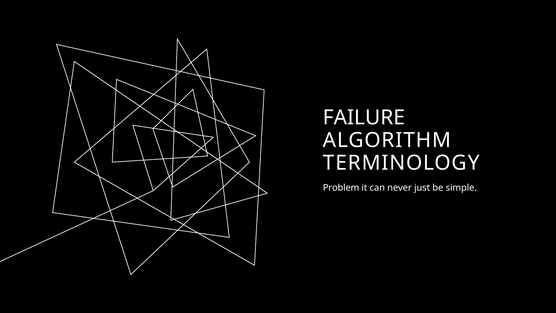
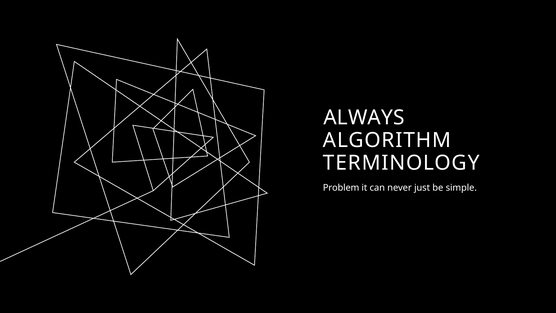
FAILURE: FAILURE -> ALWAYS
